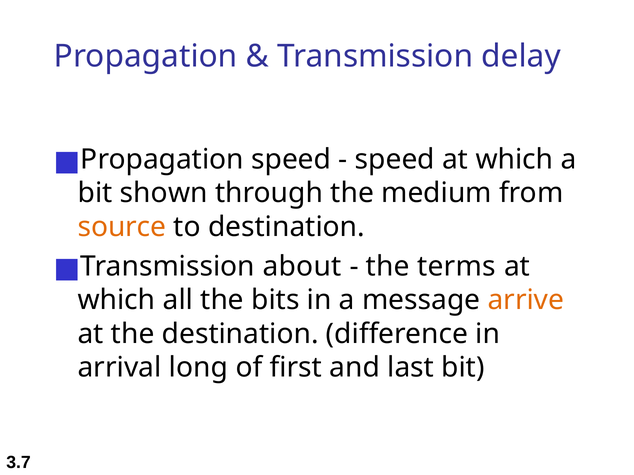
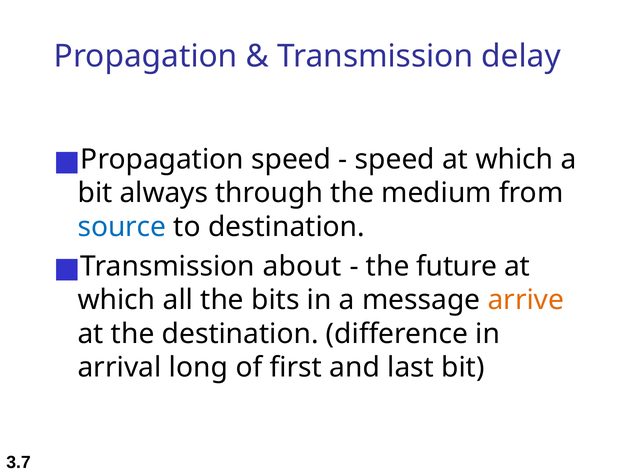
shown: shown -> always
source colour: orange -> blue
terms: terms -> future
